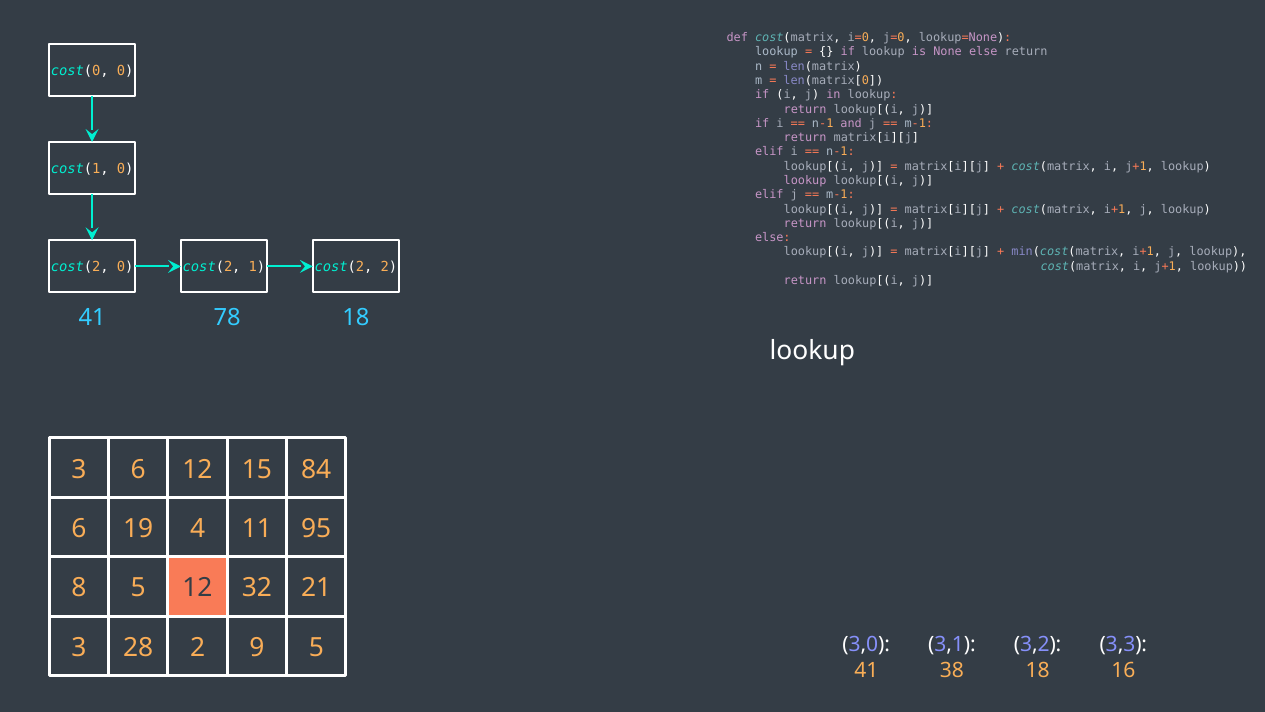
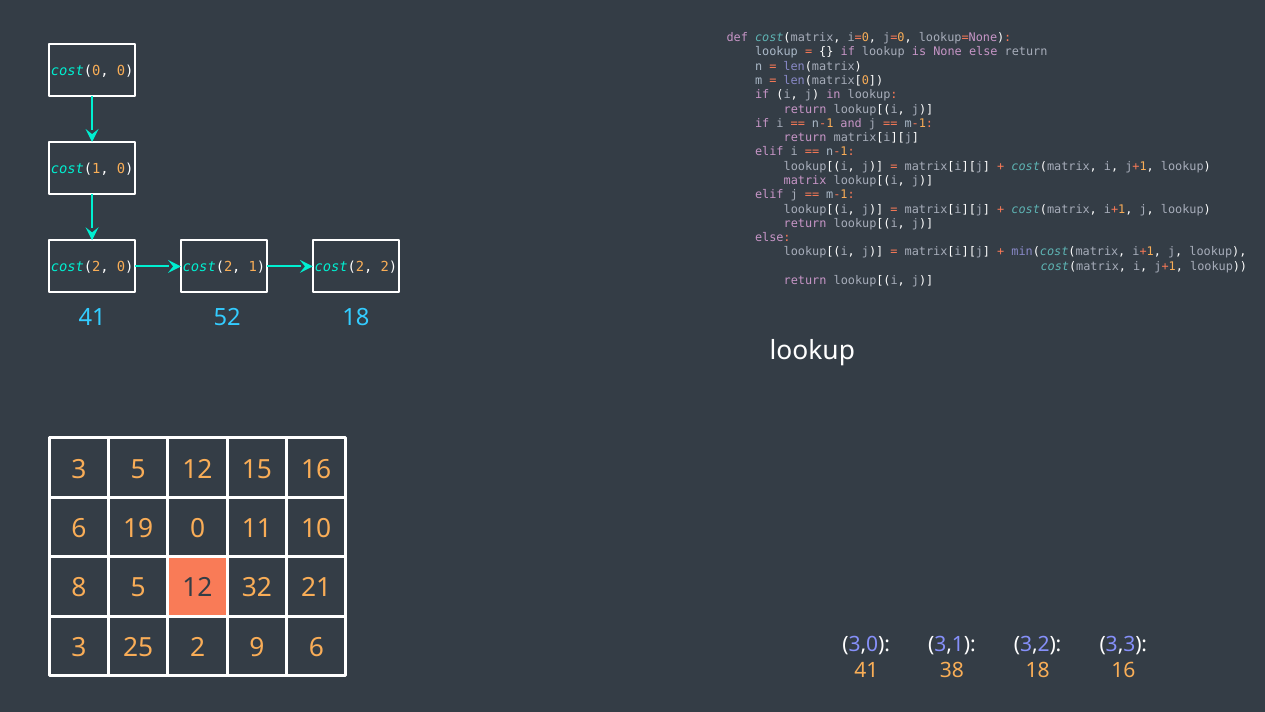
lookup at (805, 180): lookup -> matrix
78: 78 -> 52
3 6: 6 -> 5
15 84: 84 -> 16
19 4: 4 -> 0
95: 95 -> 10
28: 28 -> 25
9 5: 5 -> 6
